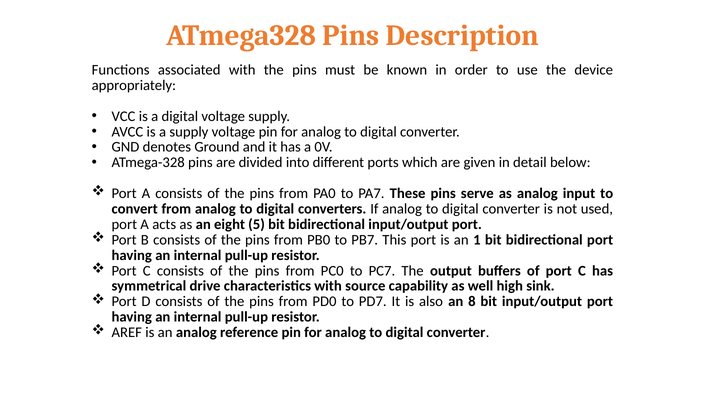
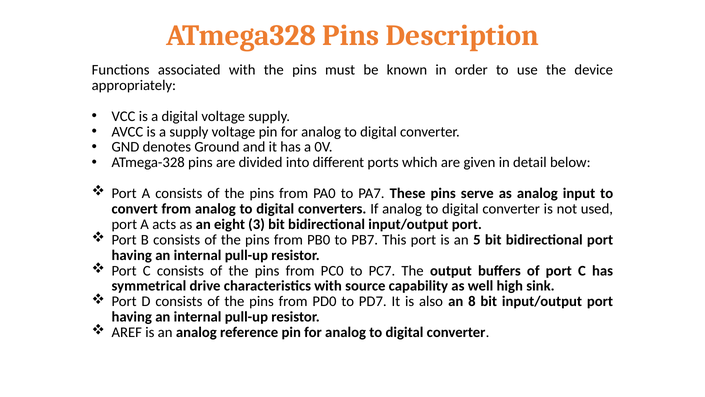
5: 5 -> 3
1: 1 -> 5
